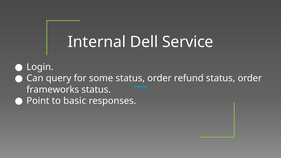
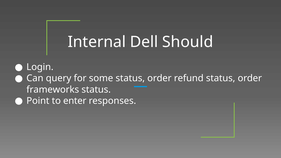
Service: Service -> Should
basic: basic -> enter
